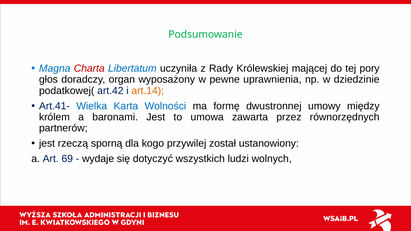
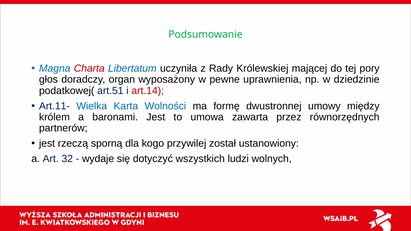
art.42: art.42 -> art.51
art.14 colour: orange -> red
Art.41-: Art.41- -> Art.11-
69: 69 -> 32
